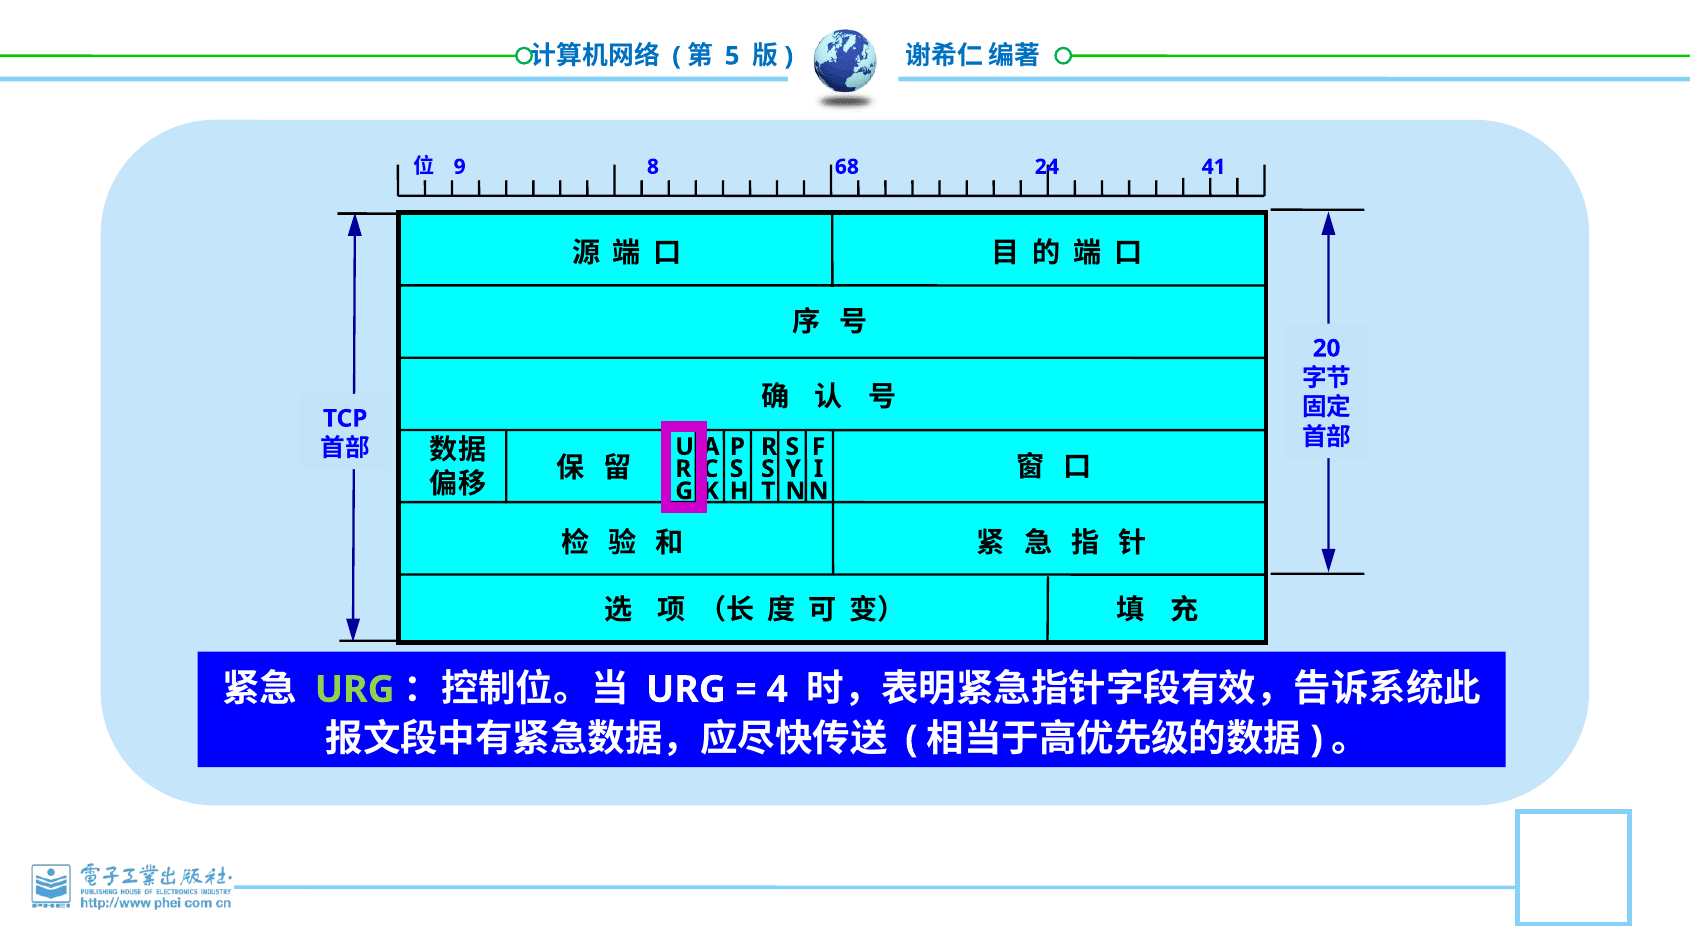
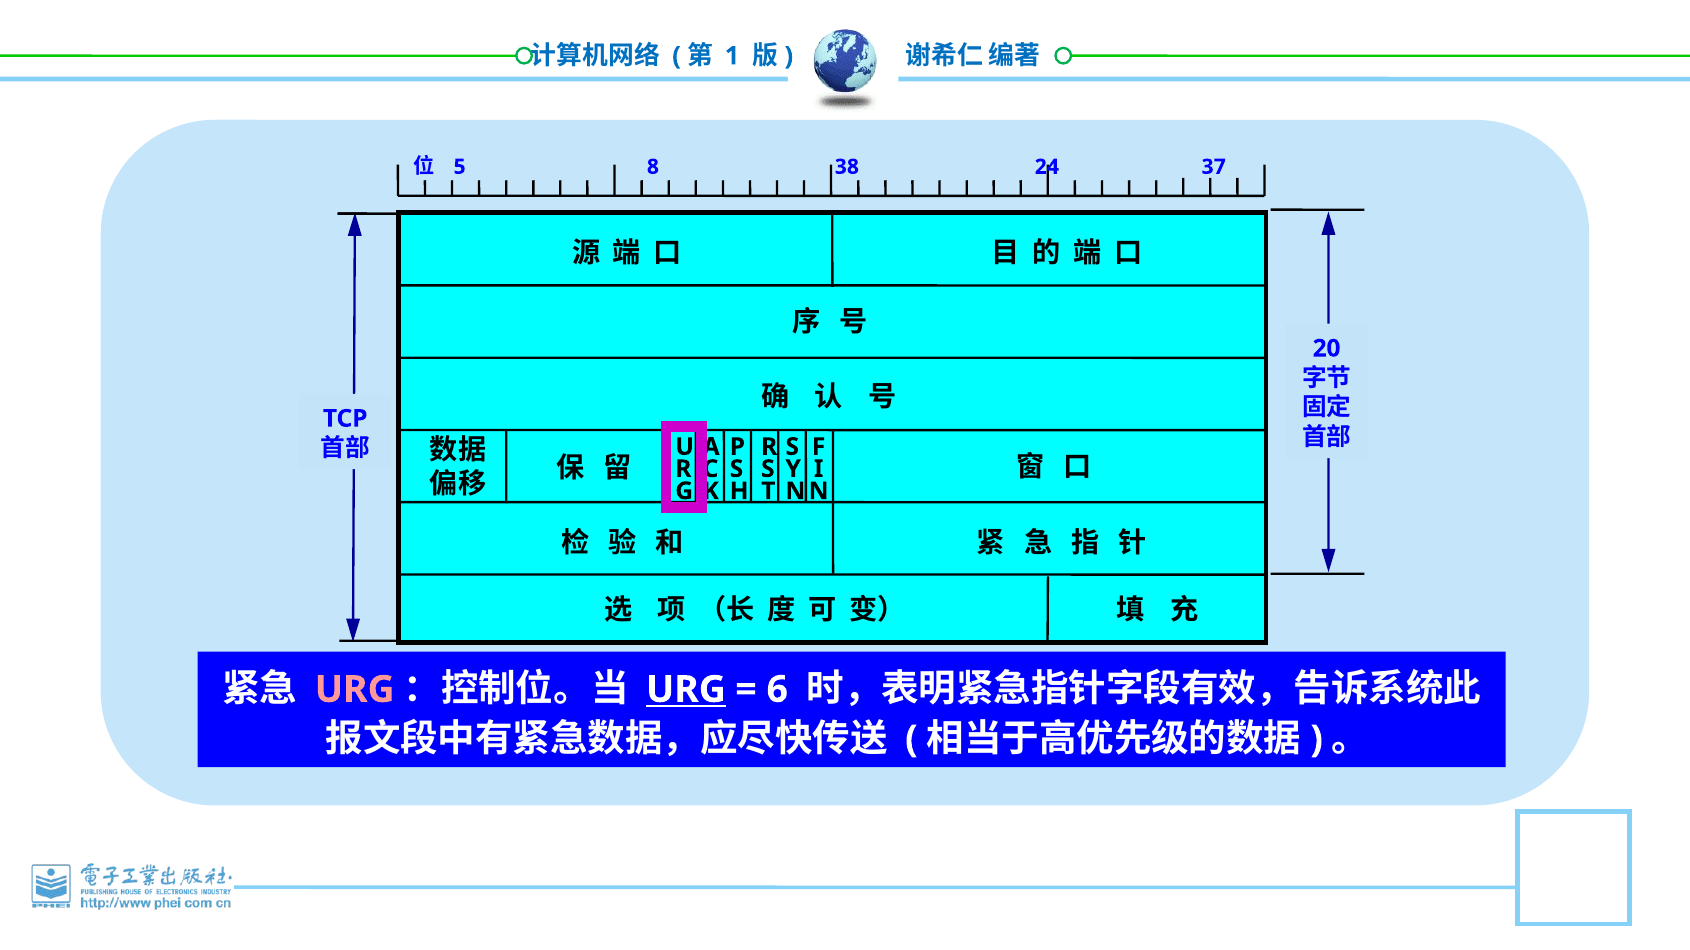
5: 5 -> 1
9: 9 -> 5
68: 68 -> 38
41: 41 -> 37
URG at (355, 690) colour: light green -> pink
URG at (686, 690) underline: none -> present
4: 4 -> 6
